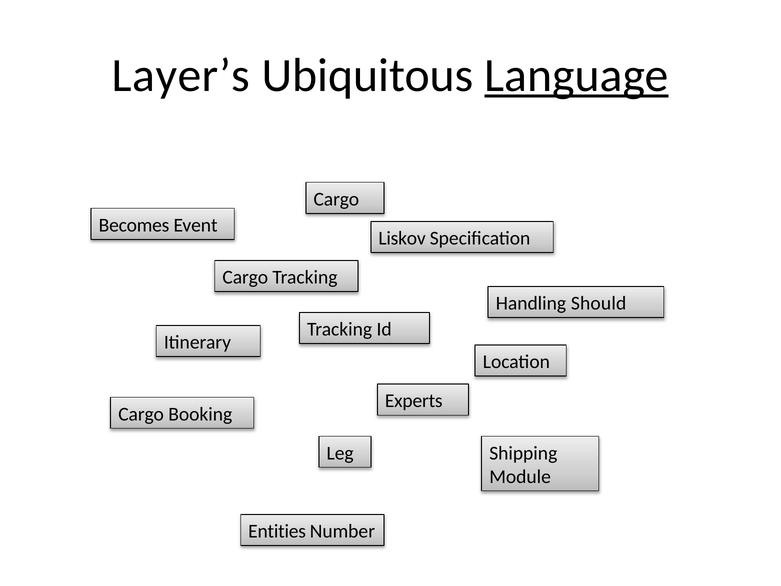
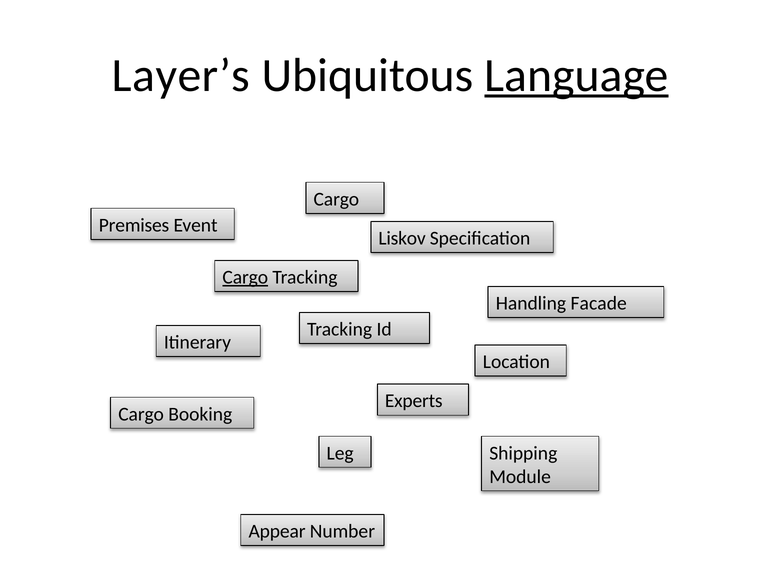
Becomes: Becomes -> Premises
Cargo at (245, 277) underline: none -> present
Should: Should -> Facade
Entities: Entities -> Appear
